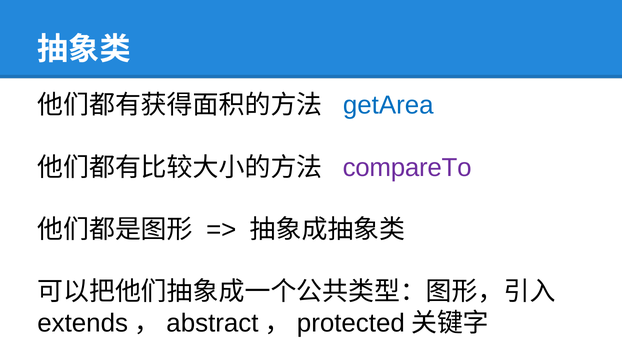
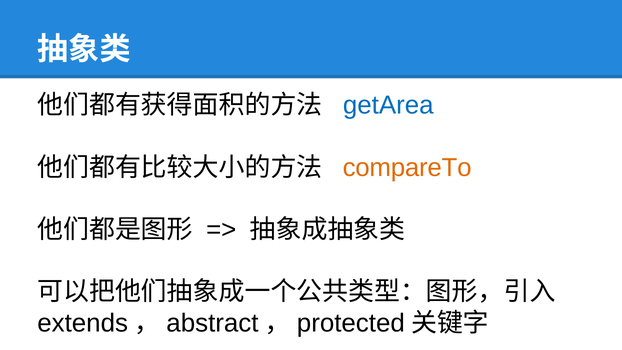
compareTo colour: purple -> orange
